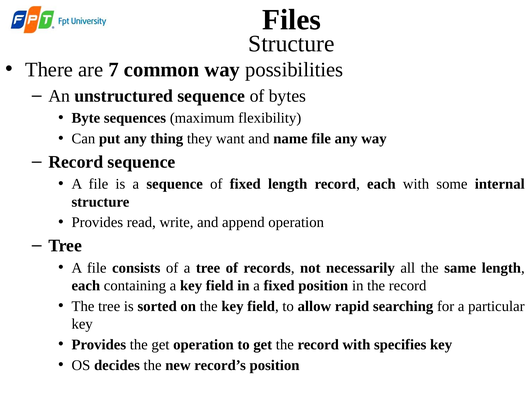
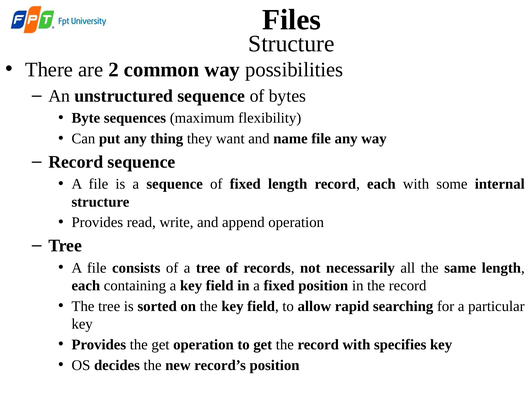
7: 7 -> 2
